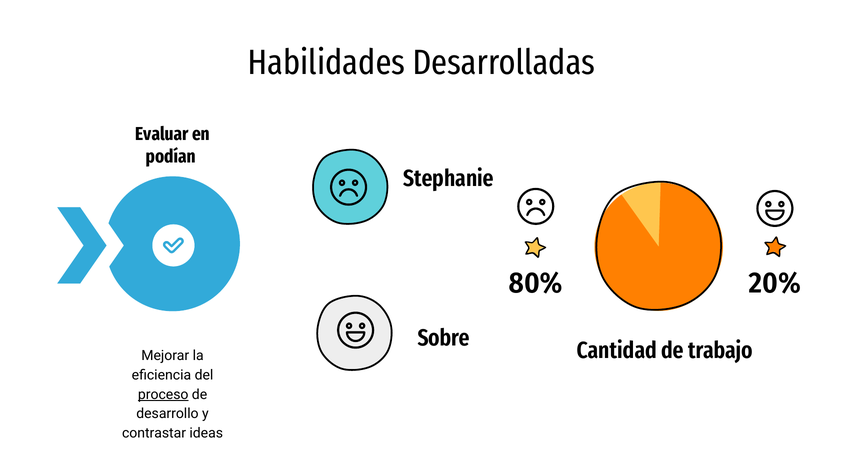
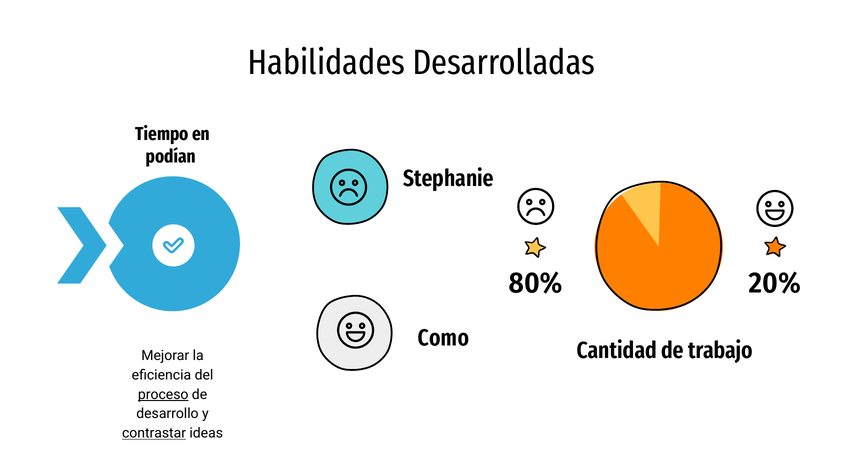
Evaluar: Evaluar -> Tiempo
Sobre: Sobre -> Como
contrastar underline: none -> present
